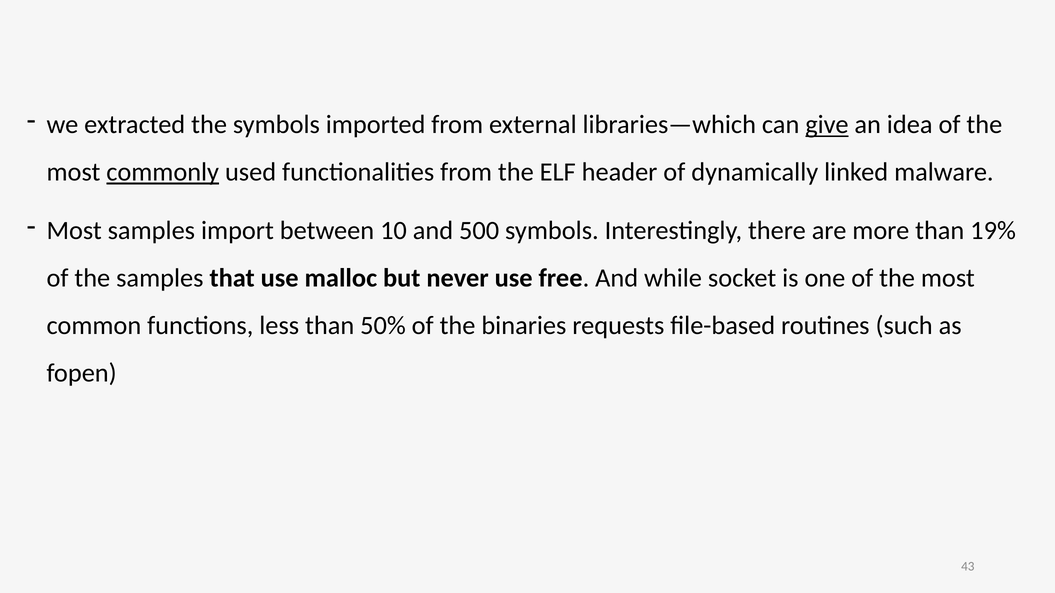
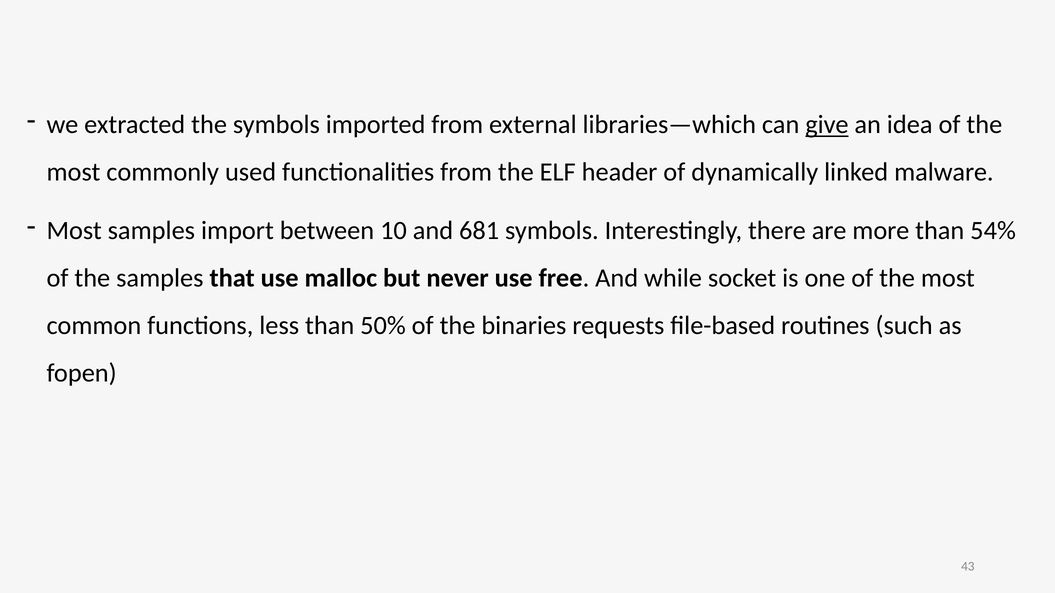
commonly underline: present -> none
500: 500 -> 681
19%: 19% -> 54%
